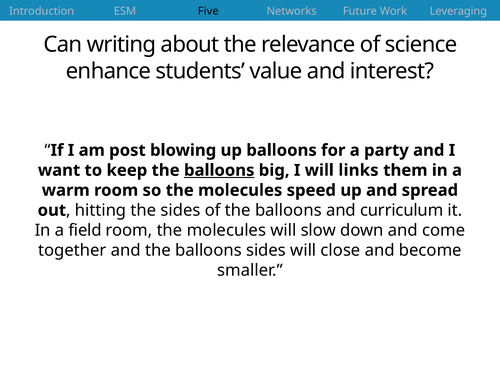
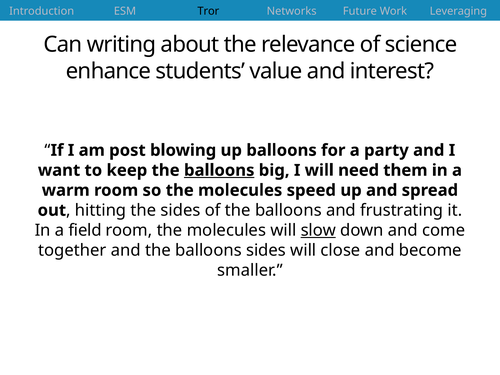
Five: Five -> Tror
links: links -> need
curriculum: curriculum -> frustrating
slow underline: none -> present
